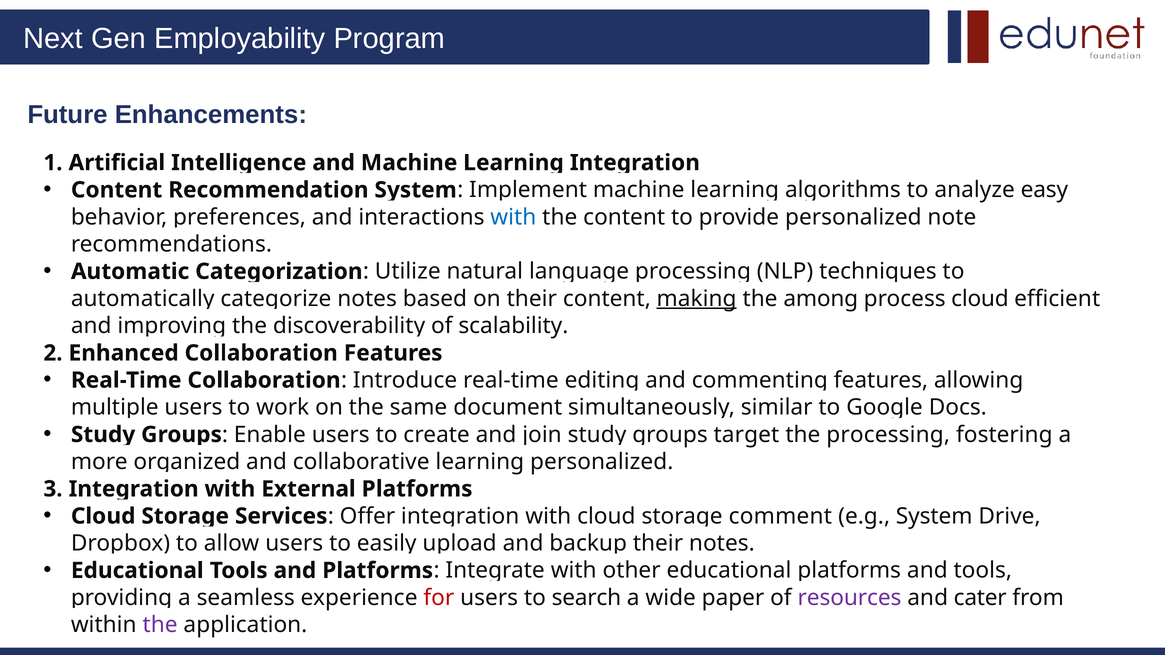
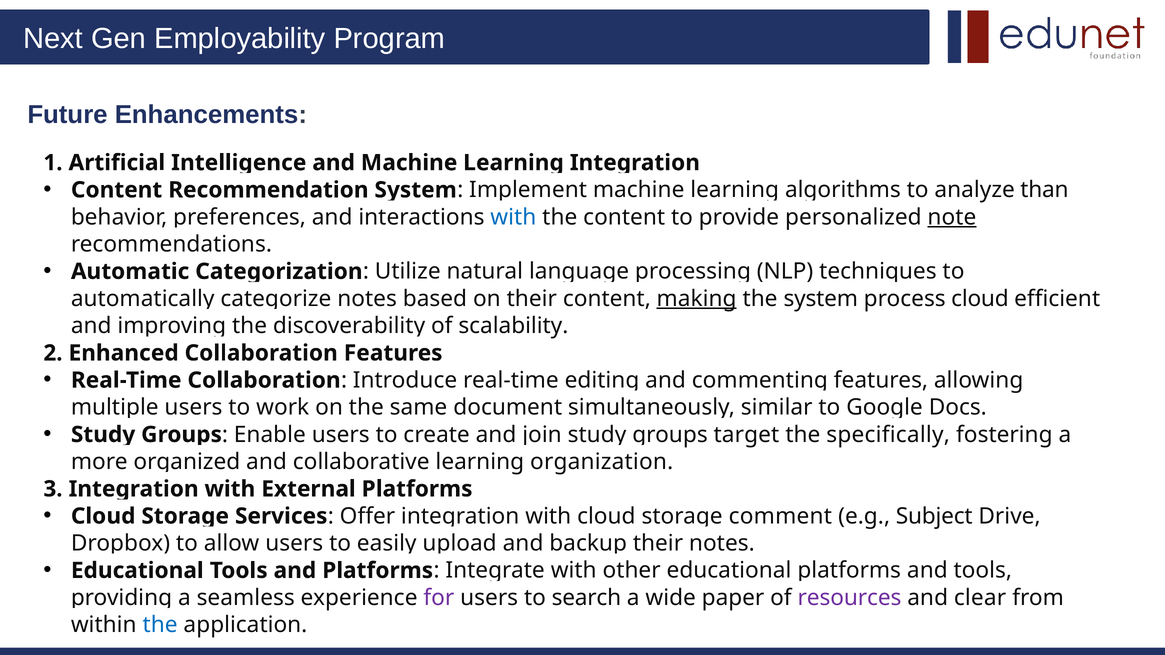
easy: easy -> than
note underline: none -> present
the among: among -> system
the processing: processing -> specifically
personalized at (602, 462): personalized -> organization
e.g System: System -> Subject
for colour: red -> purple
cater: cater -> clear
the at (160, 625) colour: purple -> blue
